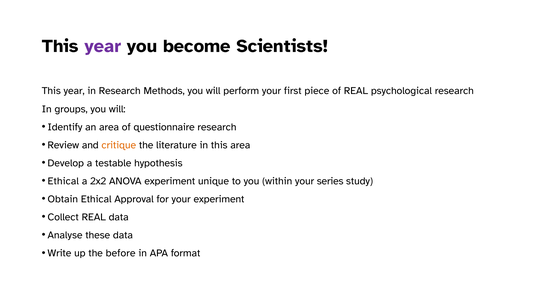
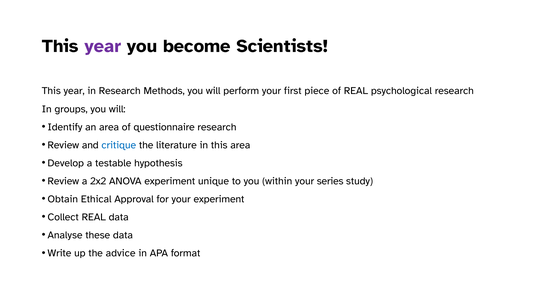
critique colour: orange -> blue
Ethical at (63, 181): Ethical -> Review
before: before -> advice
